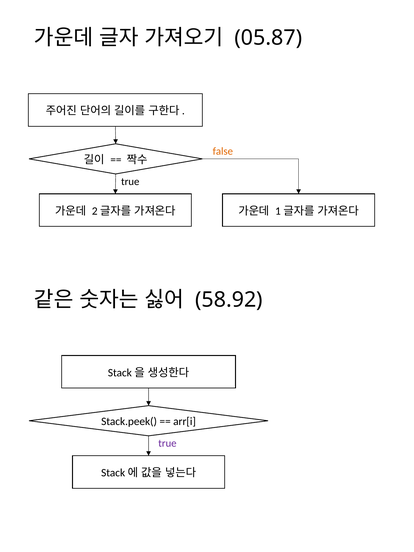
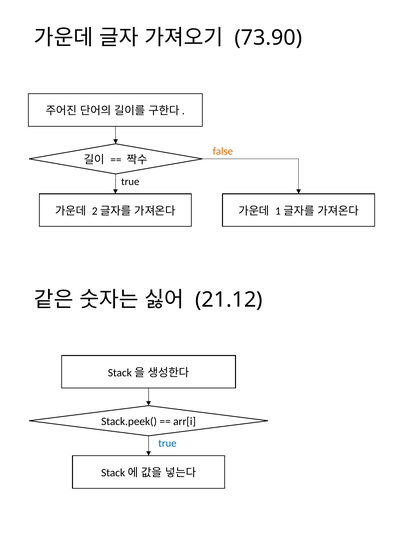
05.87: 05.87 -> 73.90
58.92: 58.92 -> 21.12
true at (167, 443) colour: purple -> blue
